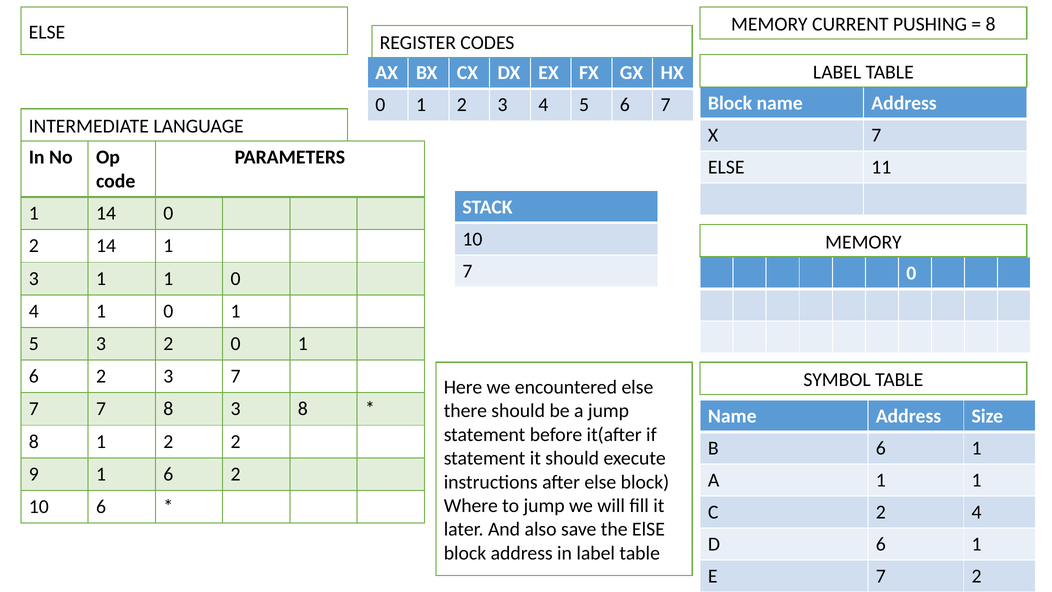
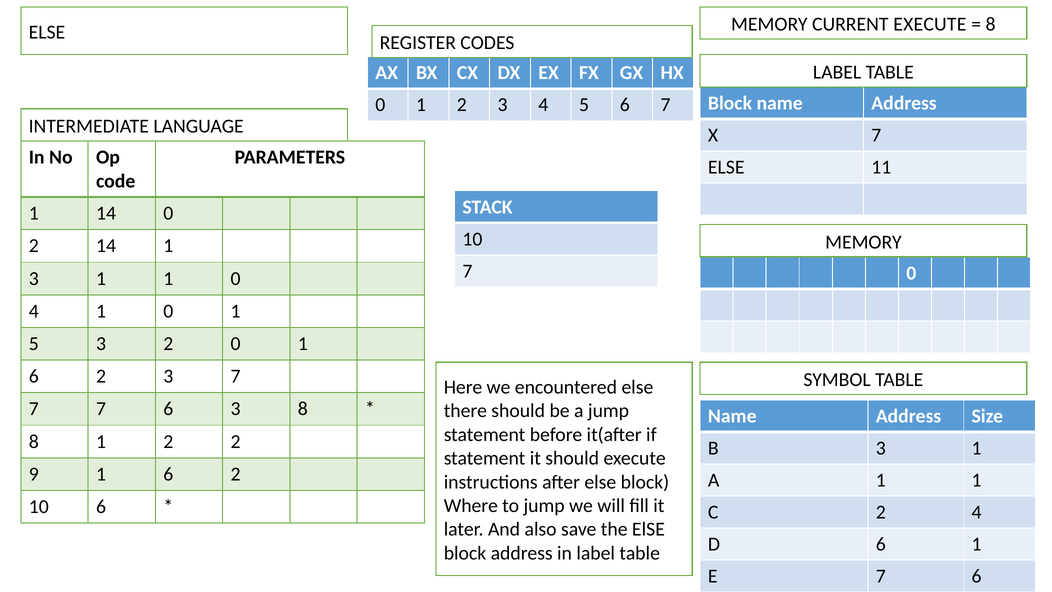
CURRENT PUSHING: PUSHING -> EXECUTE
7 7 8: 8 -> 6
B 6: 6 -> 3
E 7 2: 2 -> 6
